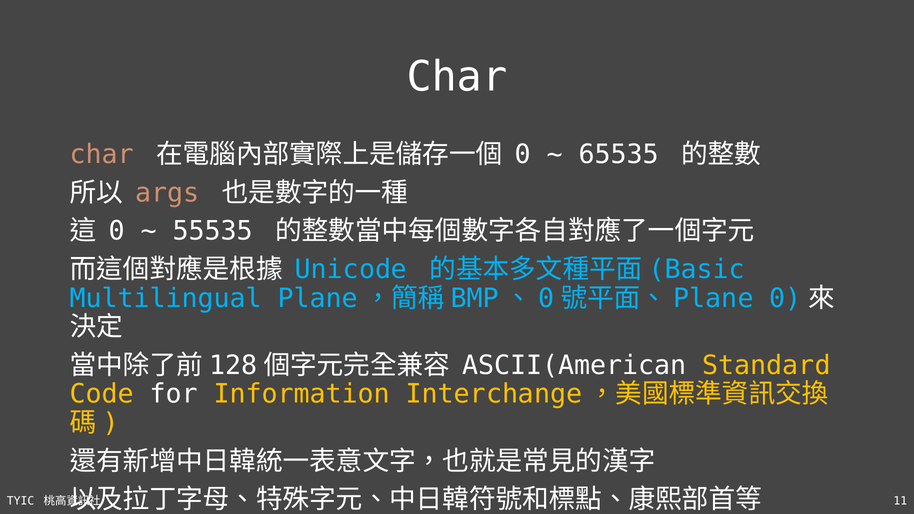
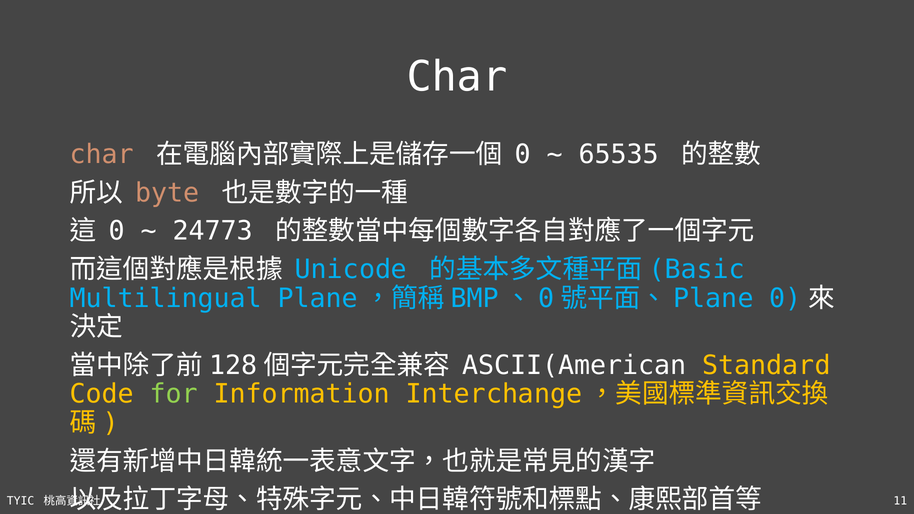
args: args -> byte
55535: 55535 -> 24773
for colour: white -> light green
